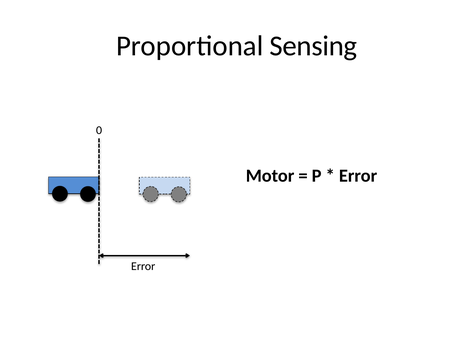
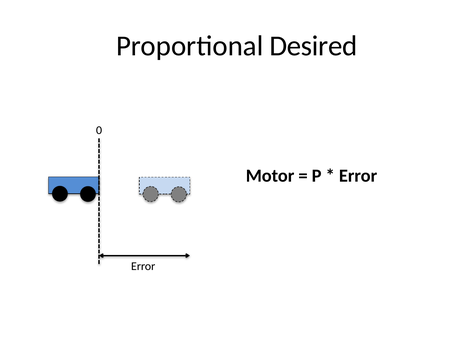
Sensing: Sensing -> Desired
